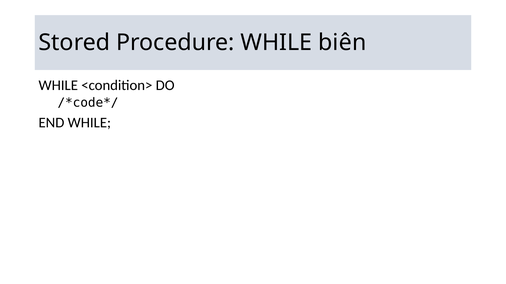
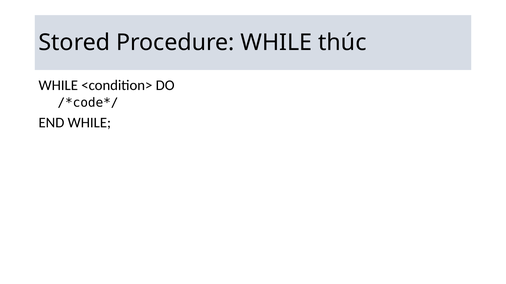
biên: biên -> thúc
